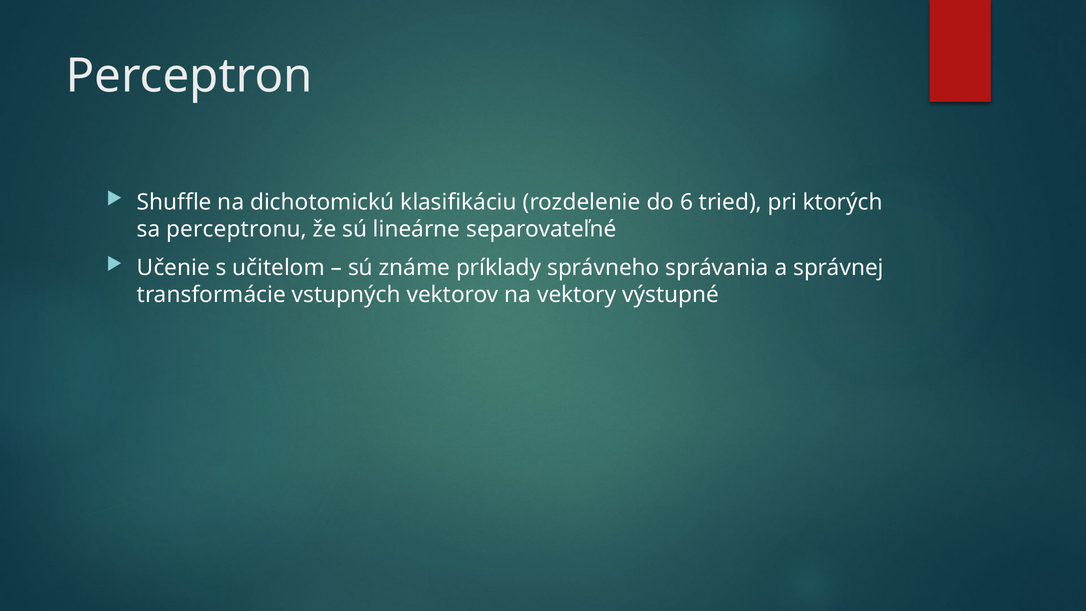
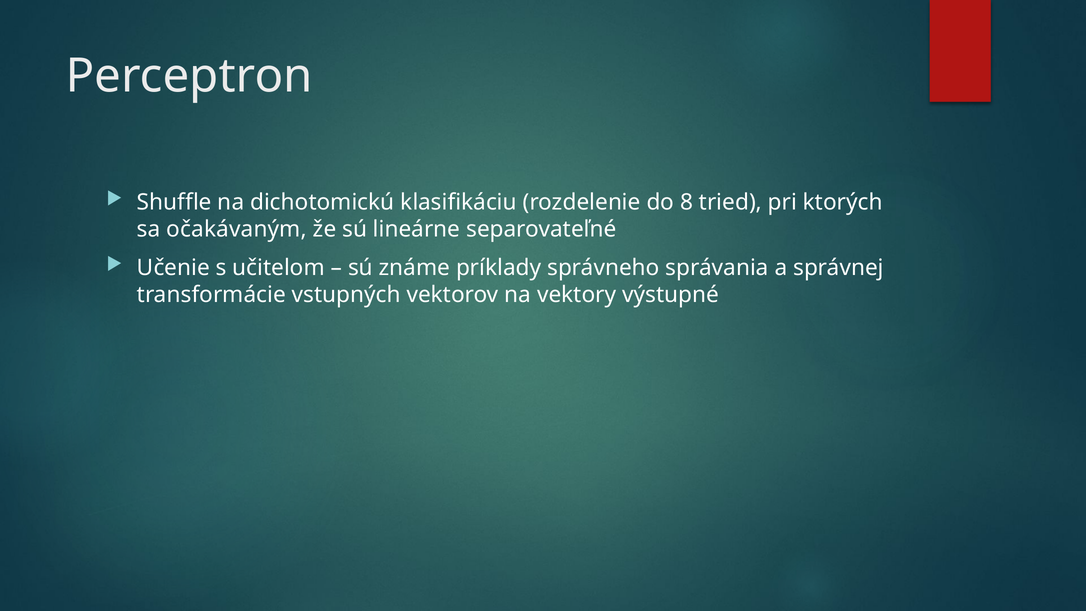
6: 6 -> 8
perceptronu: perceptronu -> očakávaným
